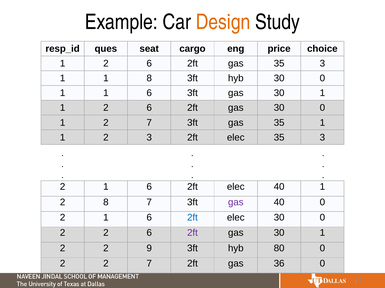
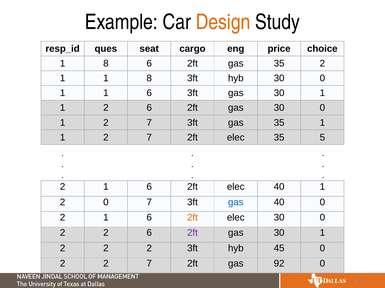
2 at (106, 64): 2 -> 8
gas 35 3: 3 -> 2
3 at (149, 138): 3 -> 7
elec 35 3: 3 -> 5
2 8: 8 -> 0
gas at (236, 203) colour: purple -> blue
2ft at (192, 218) colour: blue -> orange
2 2 9: 9 -> 2
80: 80 -> 45
36: 36 -> 92
